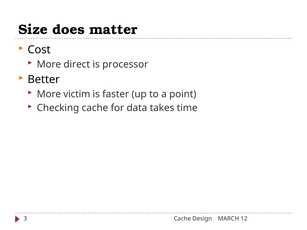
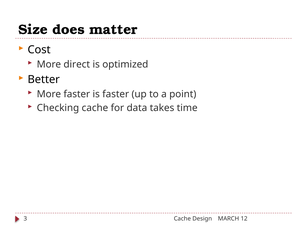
processor: processor -> optimized
More victim: victim -> faster
